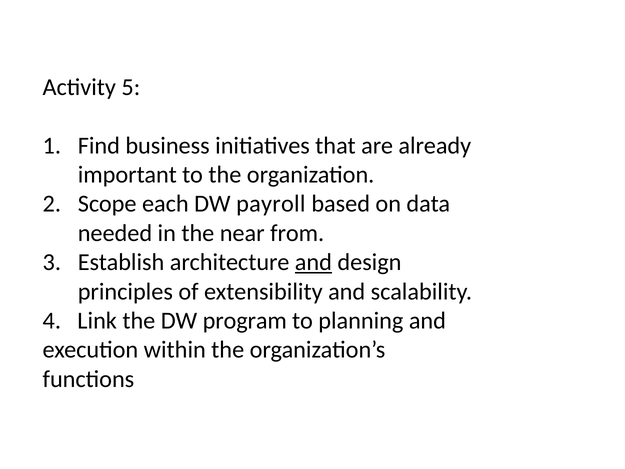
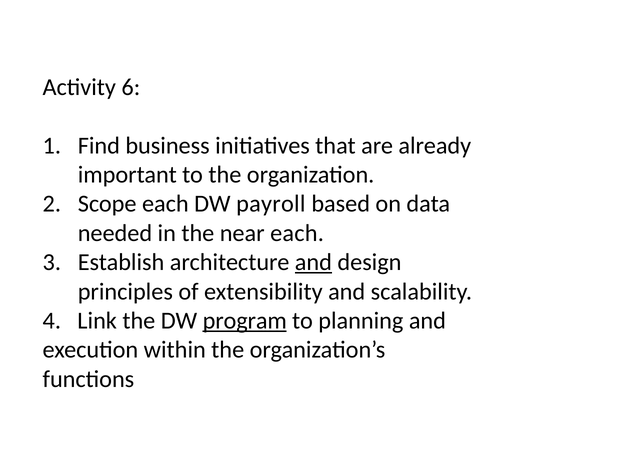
5: 5 -> 6
near from: from -> each
program underline: none -> present
